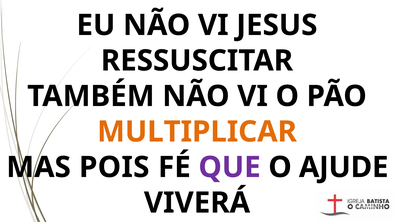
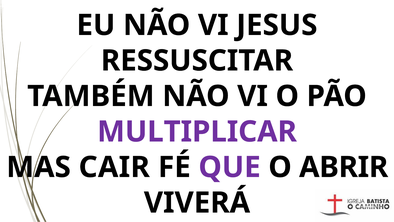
MULTIPLICAR colour: orange -> purple
POIS: POIS -> CAIR
AJUDE: AJUDE -> ABRIR
